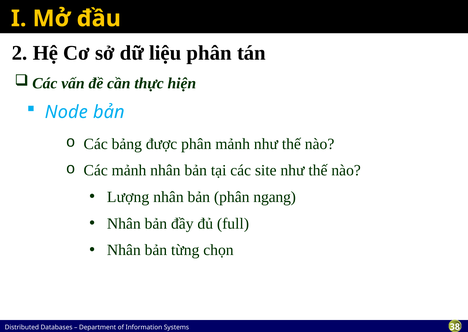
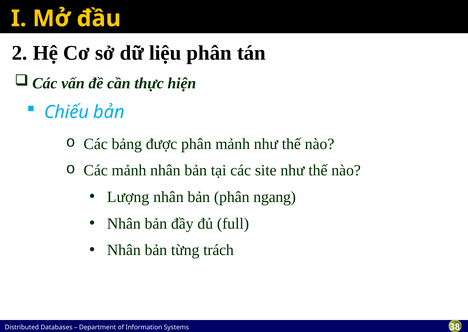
Node: Node -> Chiếu
chọn: chọn -> trách
